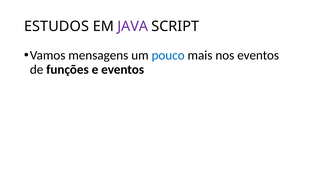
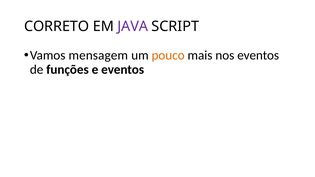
ESTUDOS: ESTUDOS -> CORRETO
mensagens: mensagens -> mensagem
pouco colour: blue -> orange
